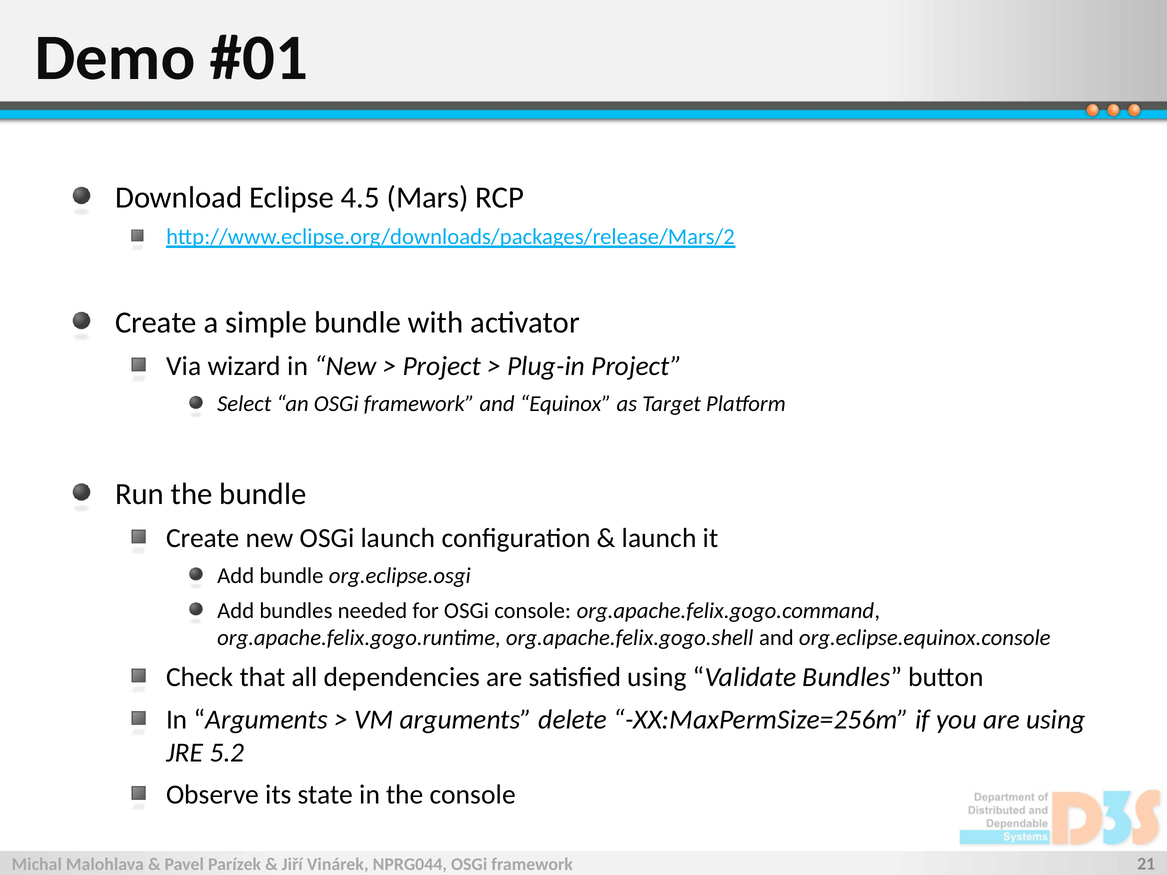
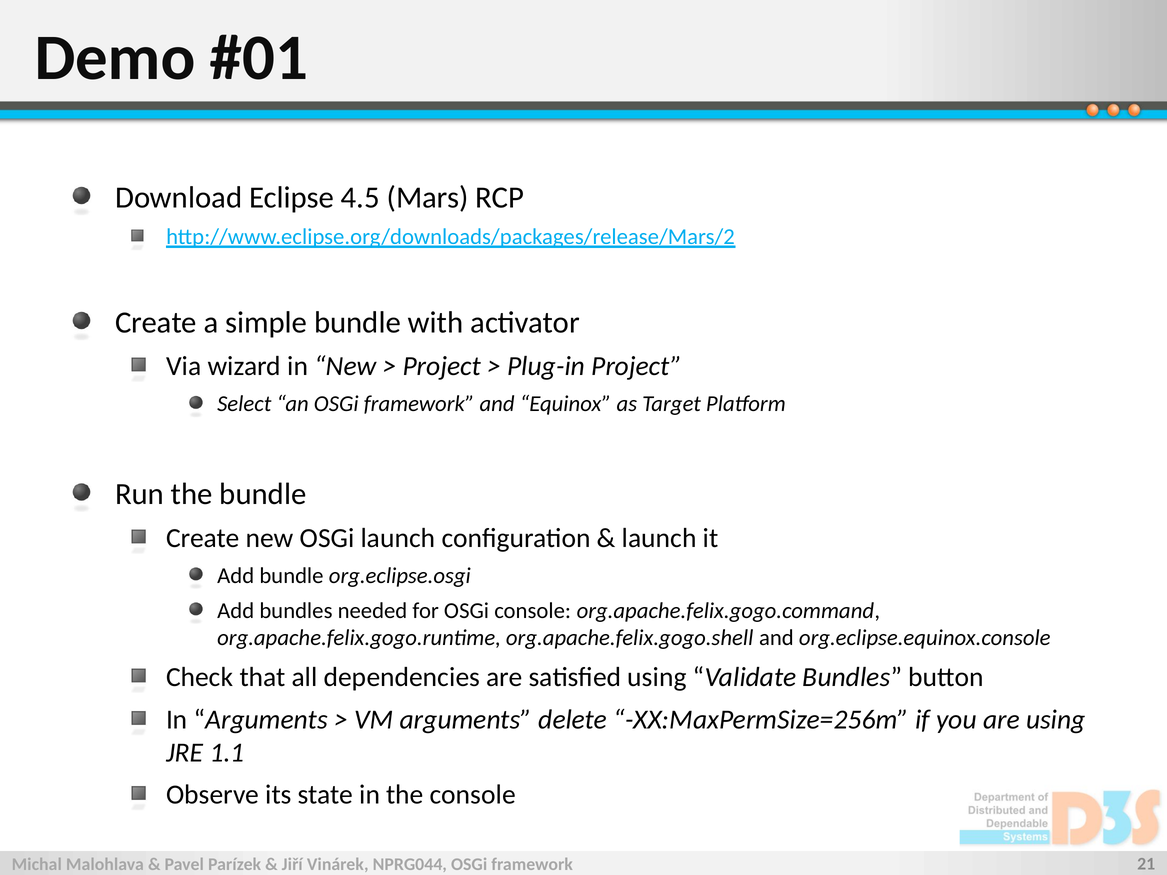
5.2: 5.2 -> 1.1
